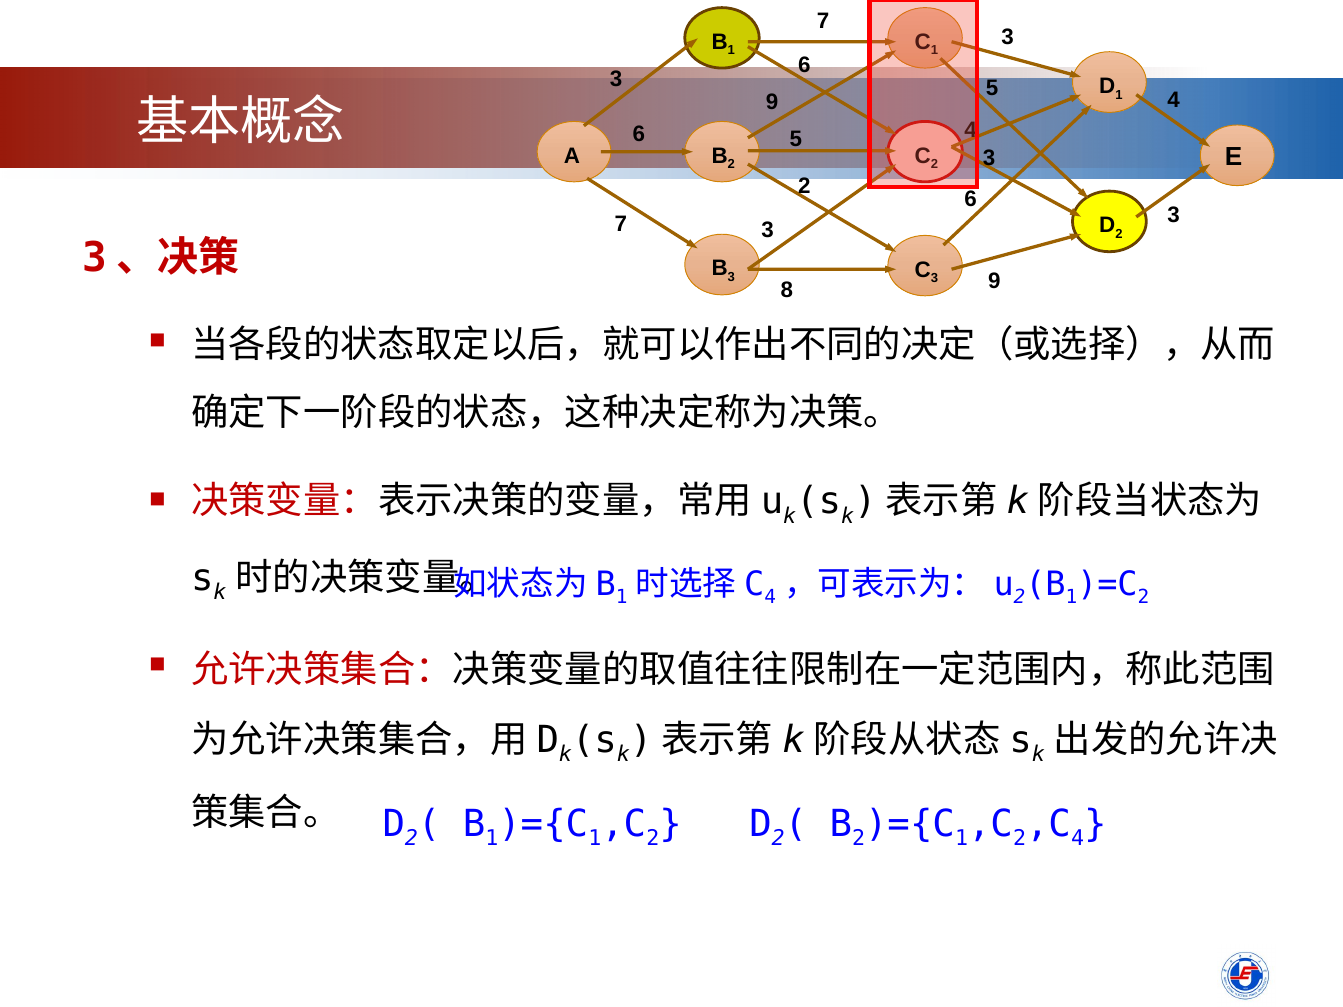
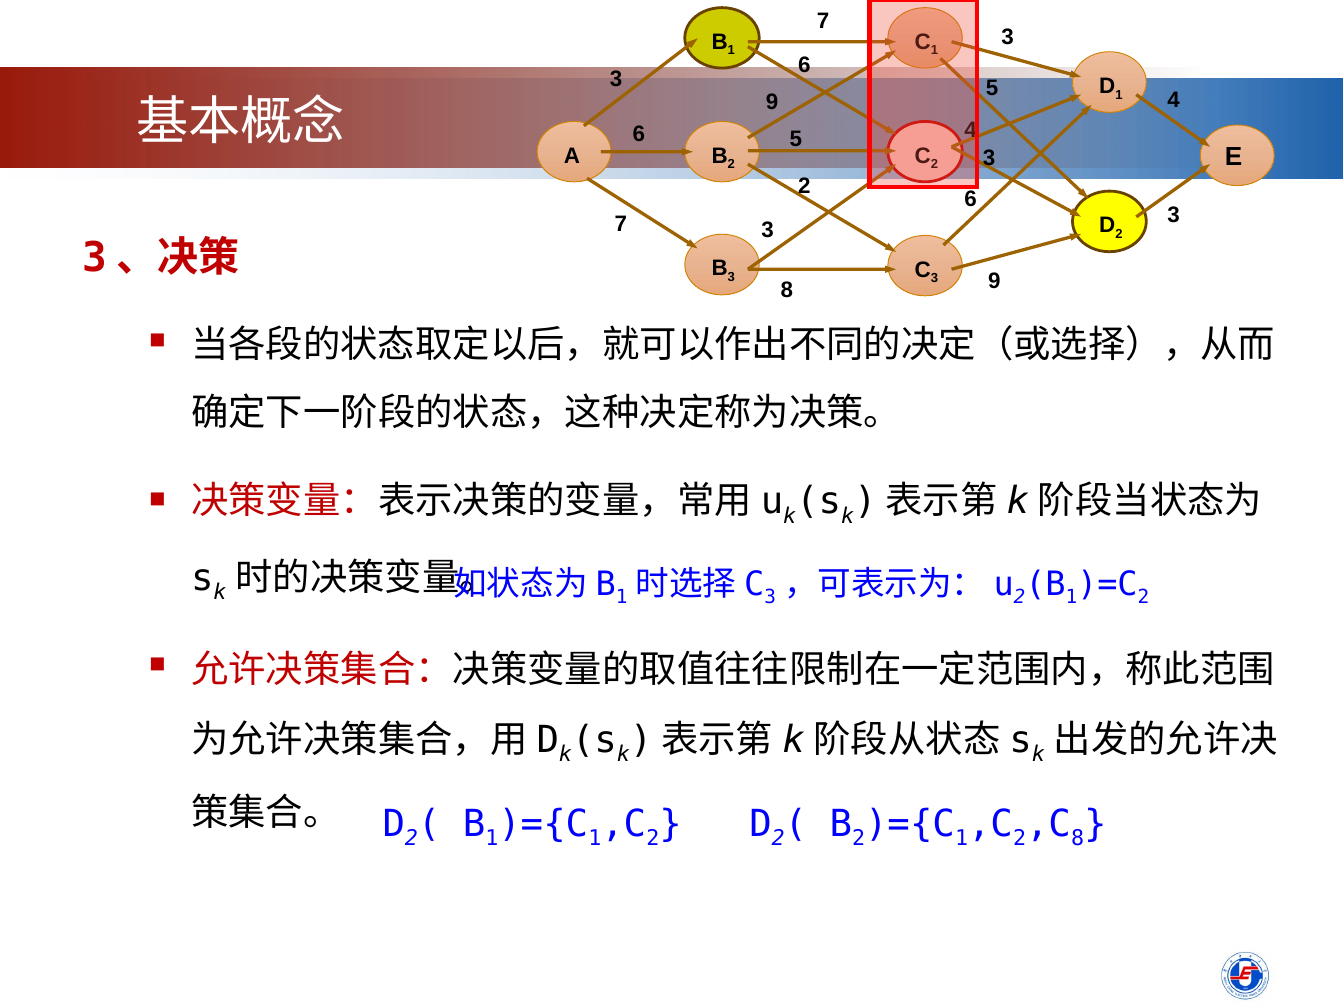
4 at (770, 597): 4 -> 3
4 at (1078, 839): 4 -> 8
